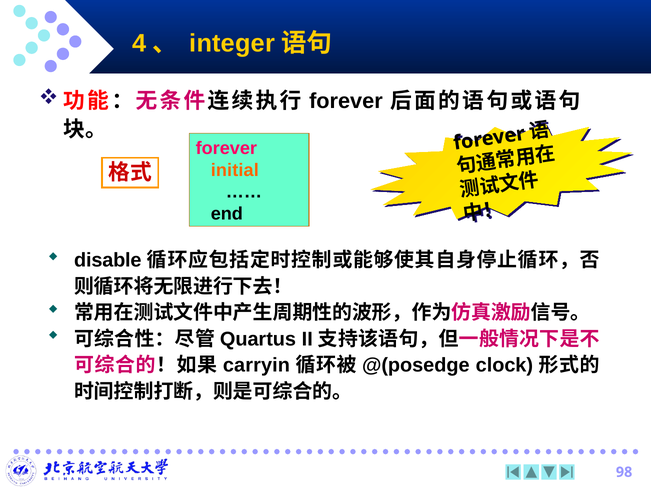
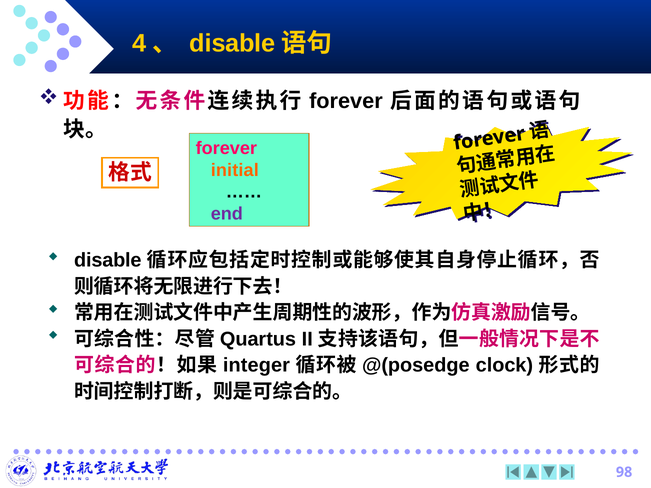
integer at (232, 43): integer -> disable
end colour: black -> purple
carryin: carryin -> integer
